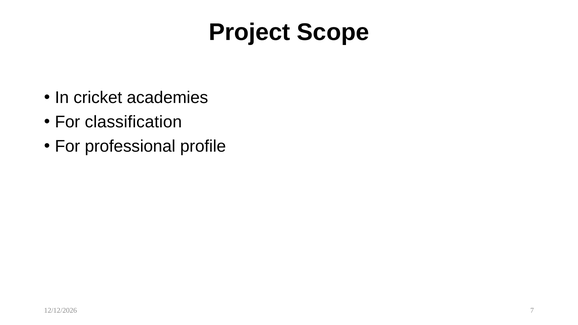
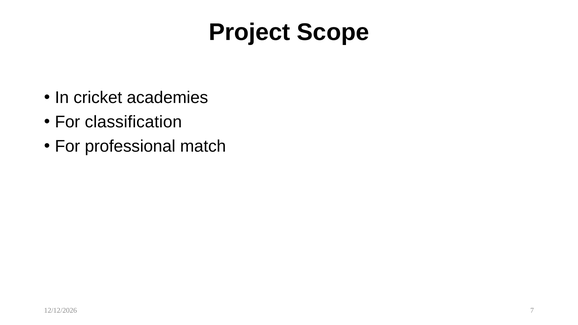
profile: profile -> match
